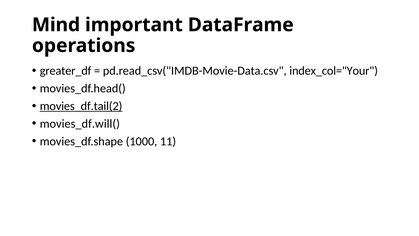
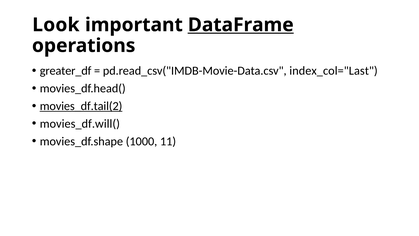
Mind: Mind -> Look
DataFrame underline: none -> present
index_col="Your: index_col="Your -> index_col="Last
